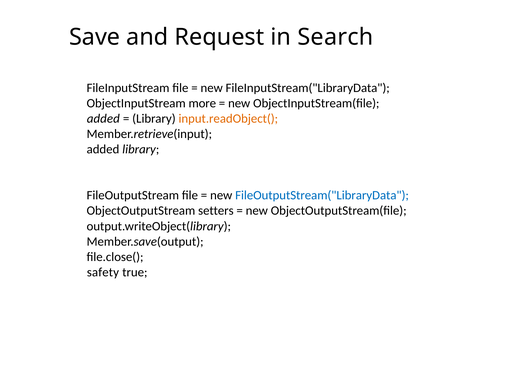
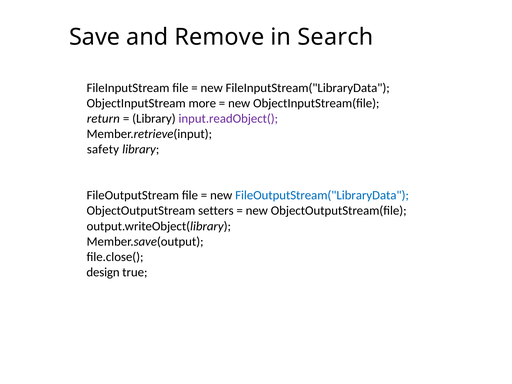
Request: Request -> Remove
added at (103, 119): added -> return
input.readObject( colour: orange -> purple
added at (103, 149): added -> safety
safety: safety -> design
